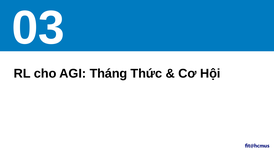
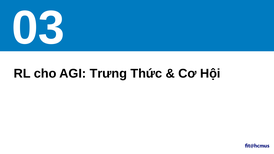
Tháng: Tháng -> Trưng
